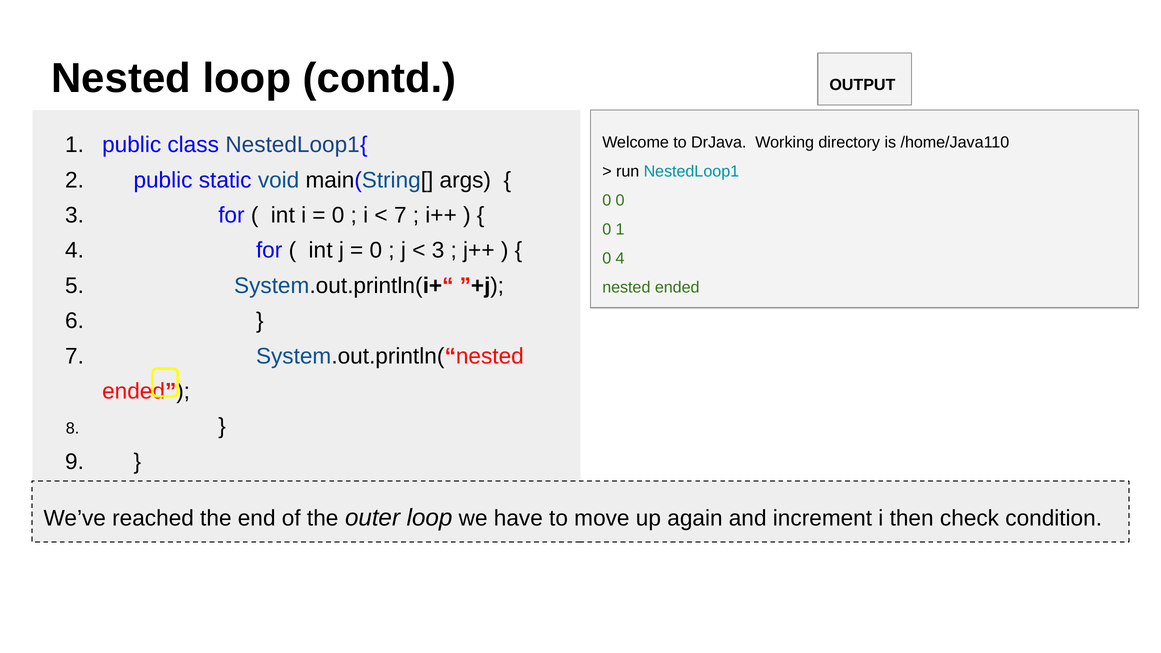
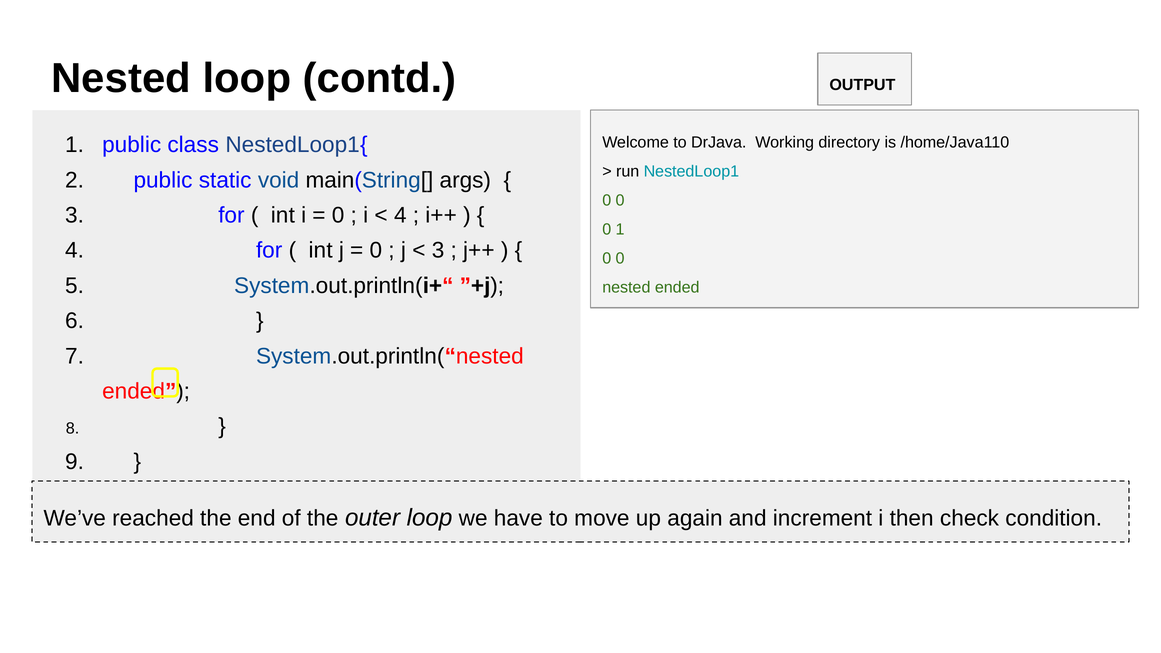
7 at (400, 215): 7 -> 4
4 at (620, 259): 4 -> 0
